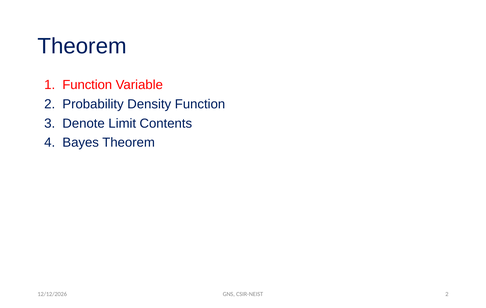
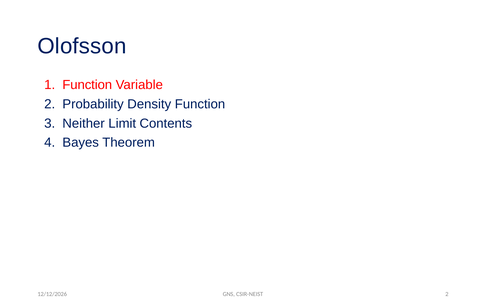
Theorem at (82, 46): Theorem -> Olofsson
Denote: Denote -> Neither
